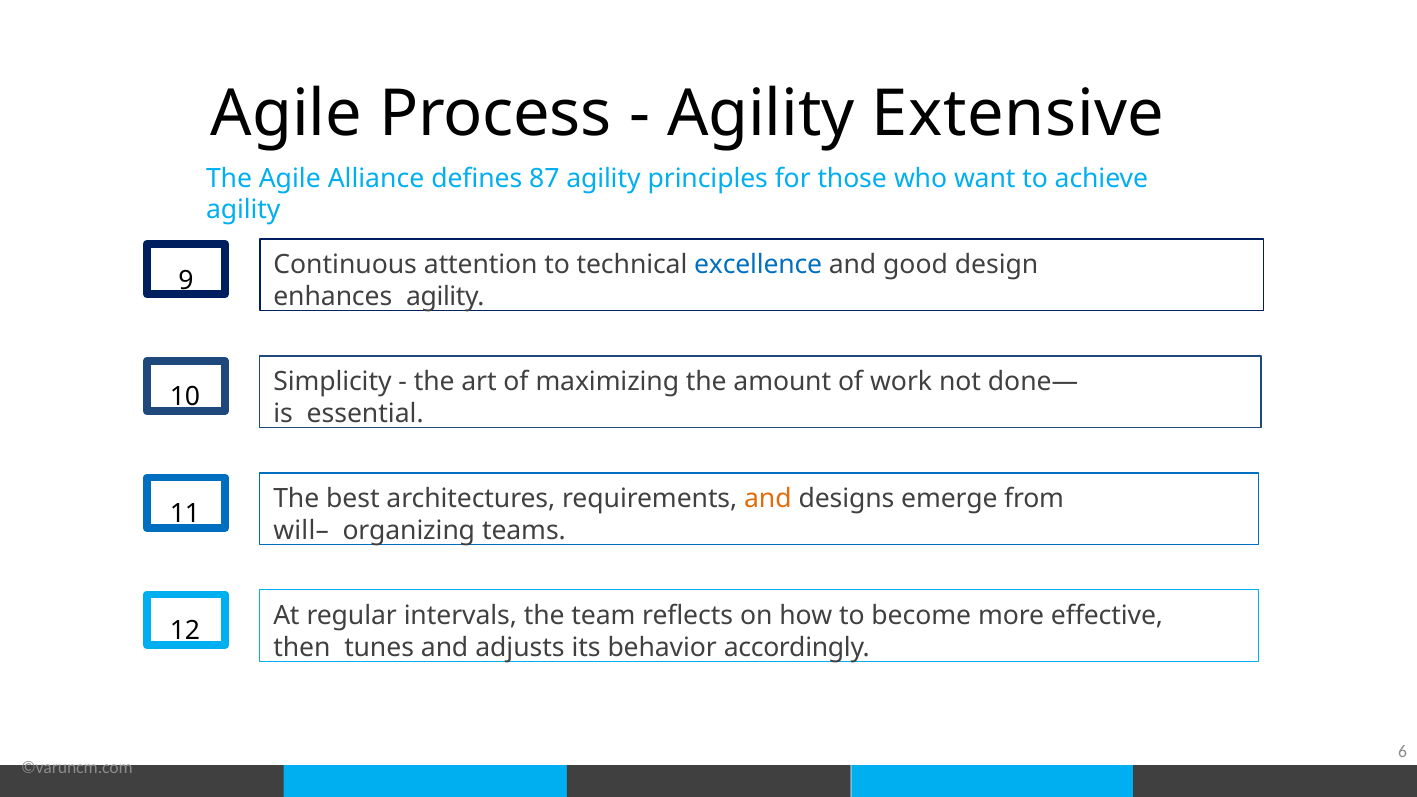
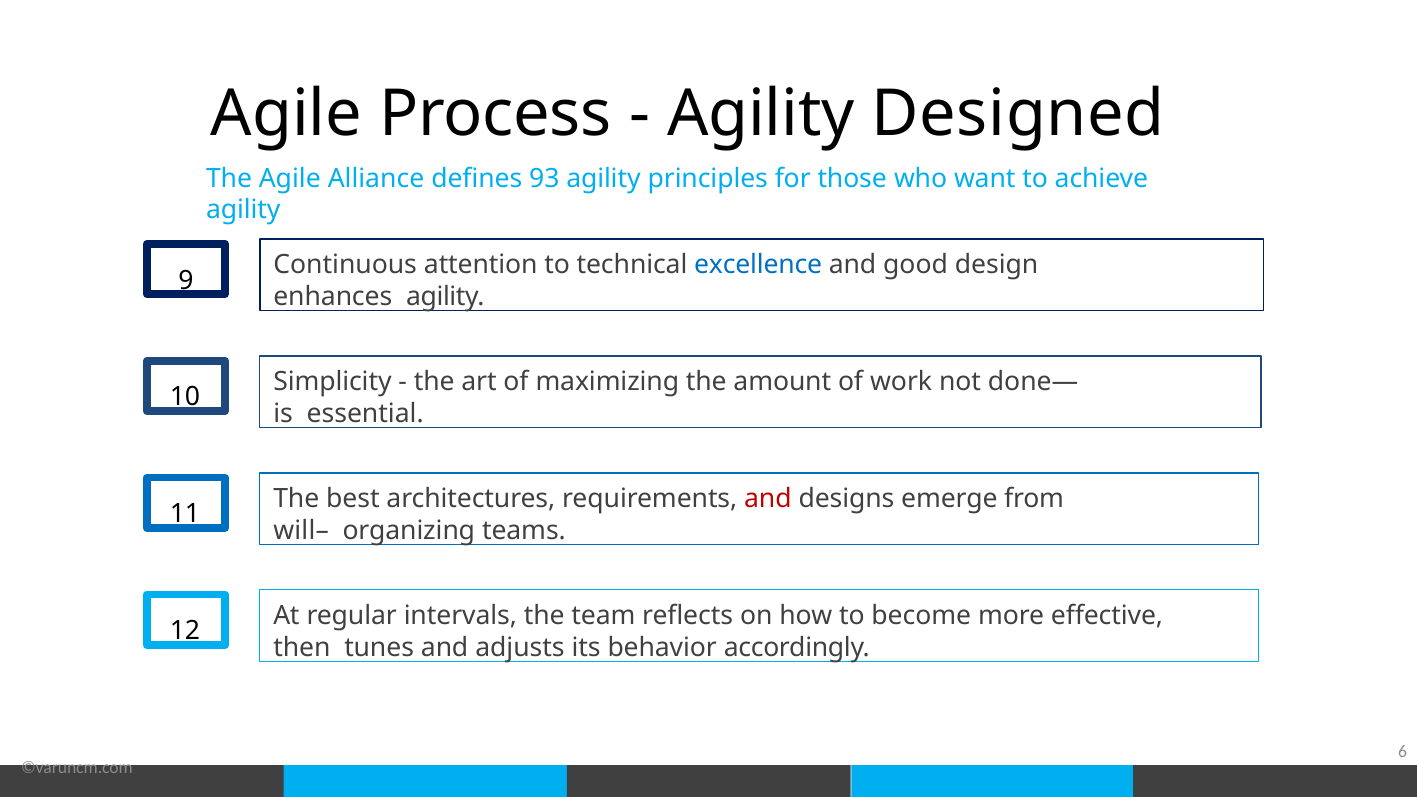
Extensive: Extensive -> Designed
87: 87 -> 93
and at (768, 499) colour: orange -> red
